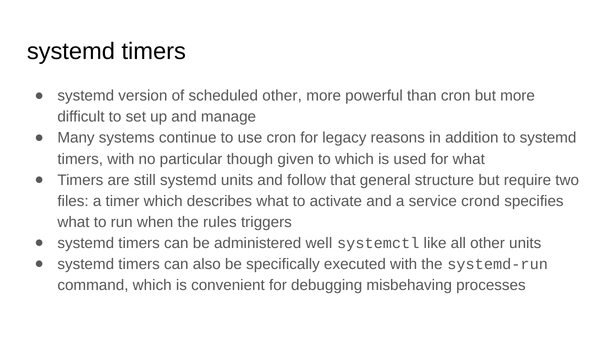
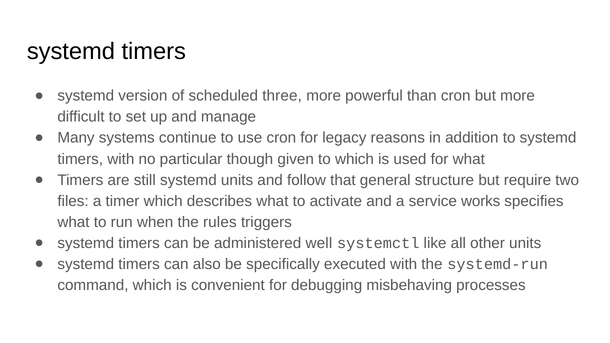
scheduled other: other -> three
crond: crond -> works
